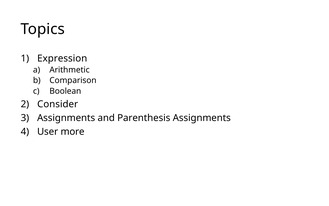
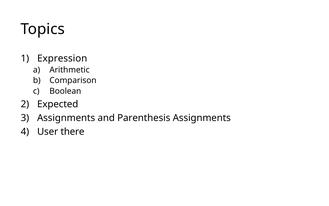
Consider: Consider -> Expected
more: more -> there
